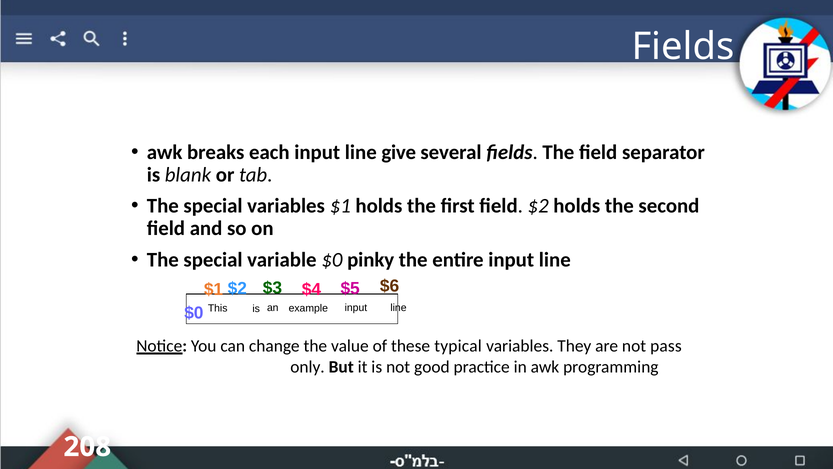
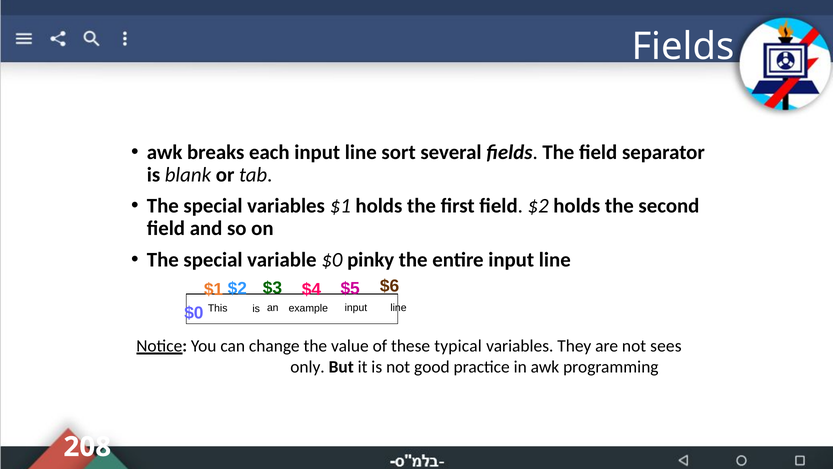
give: give -> sort
pass: pass -> sees
